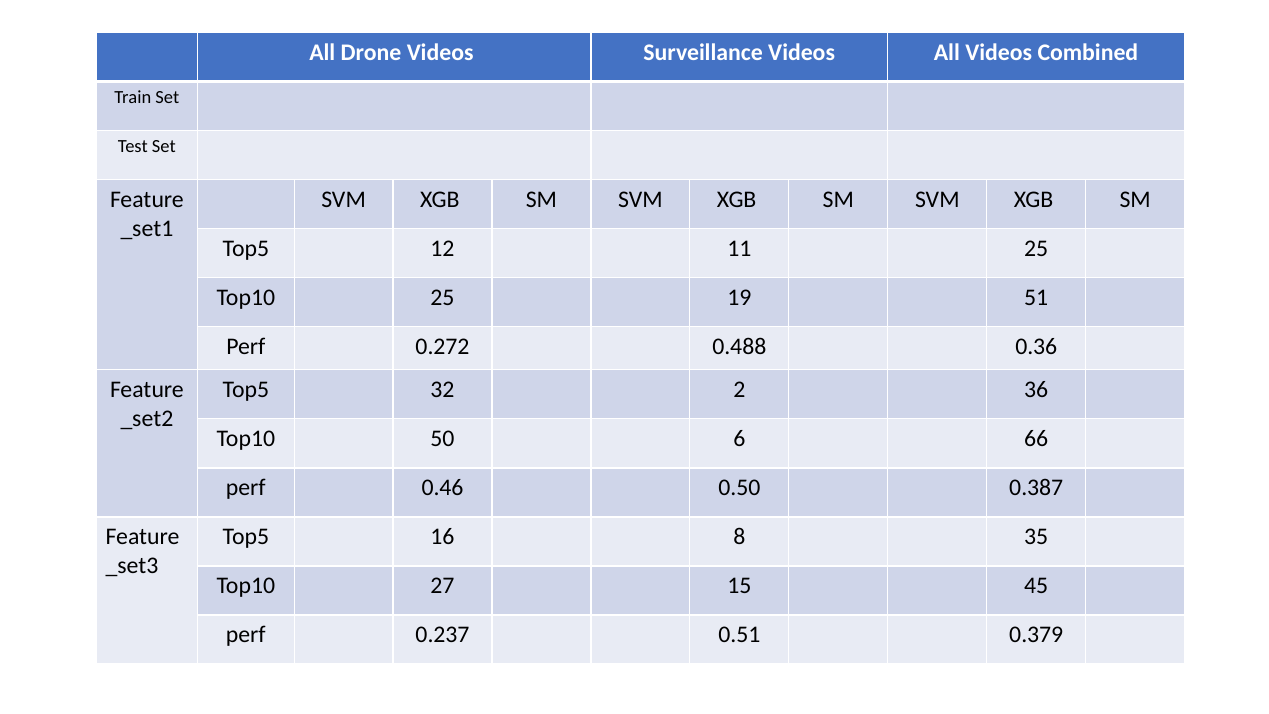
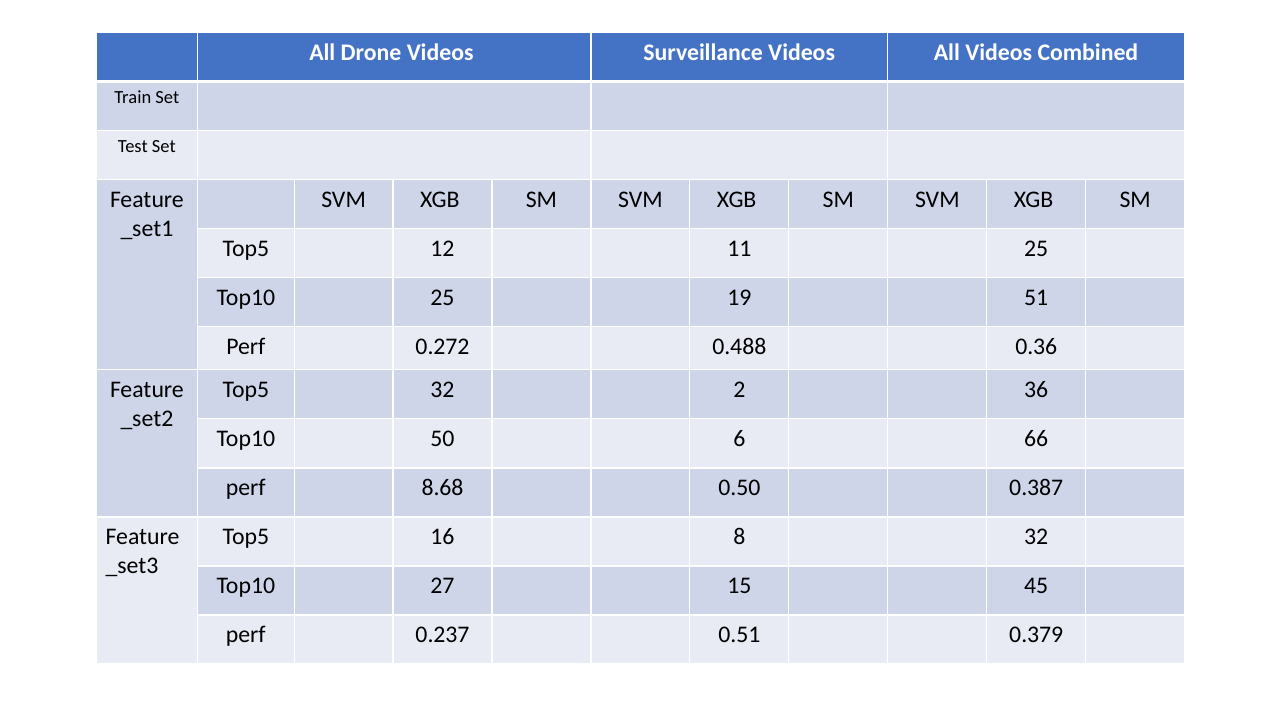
0.46: 0.46 -> 8.68
8 35: 35 -> 32
